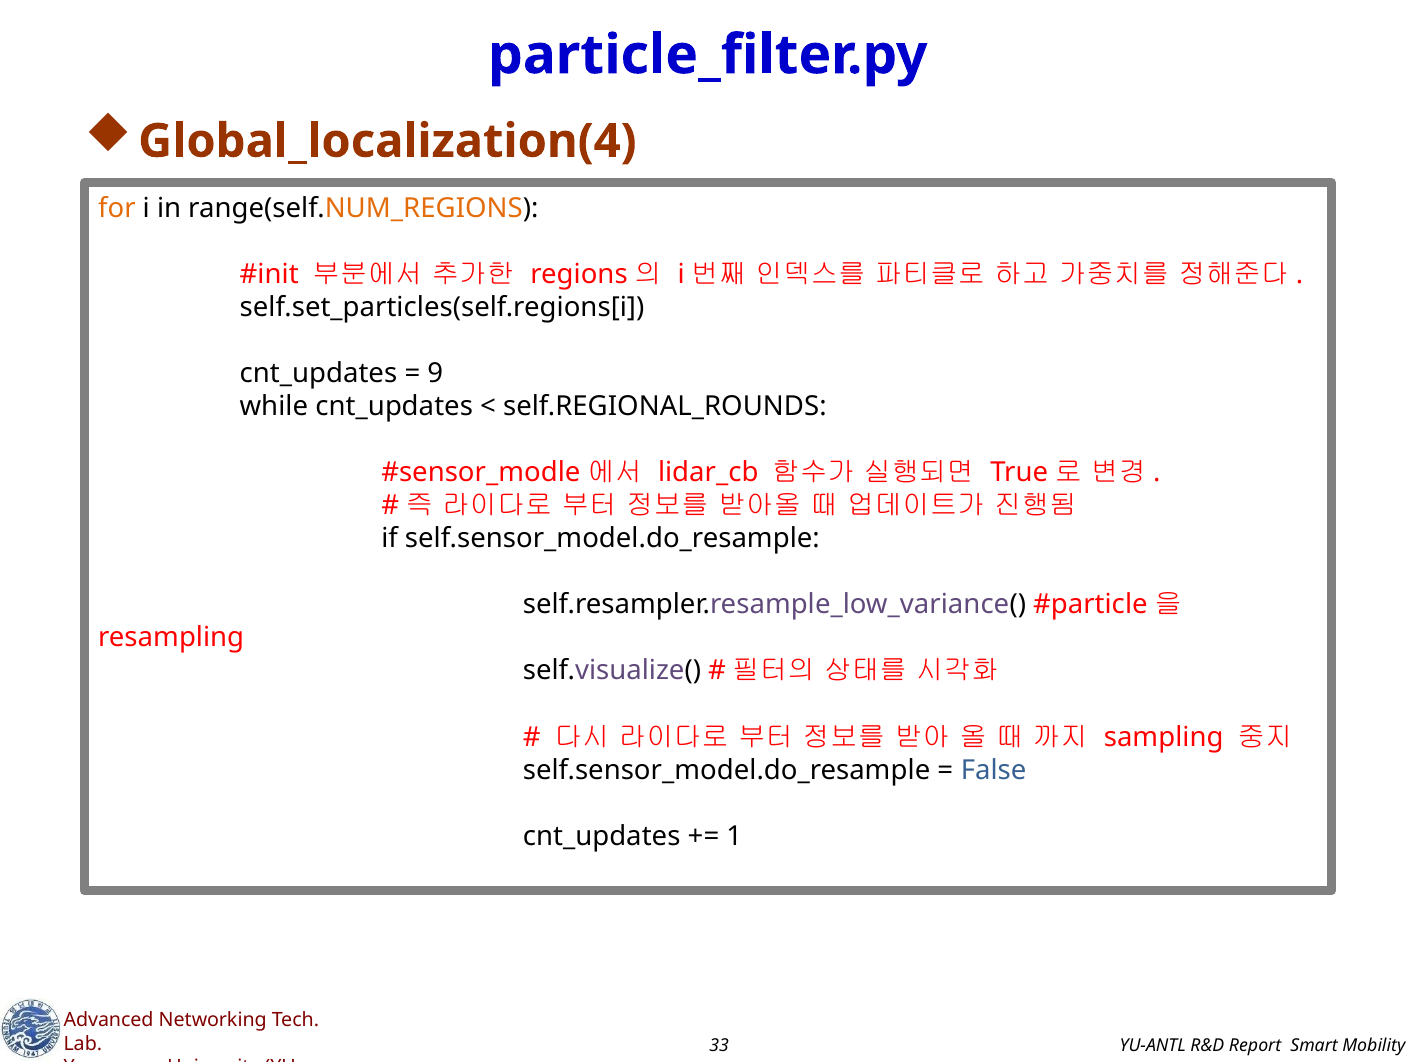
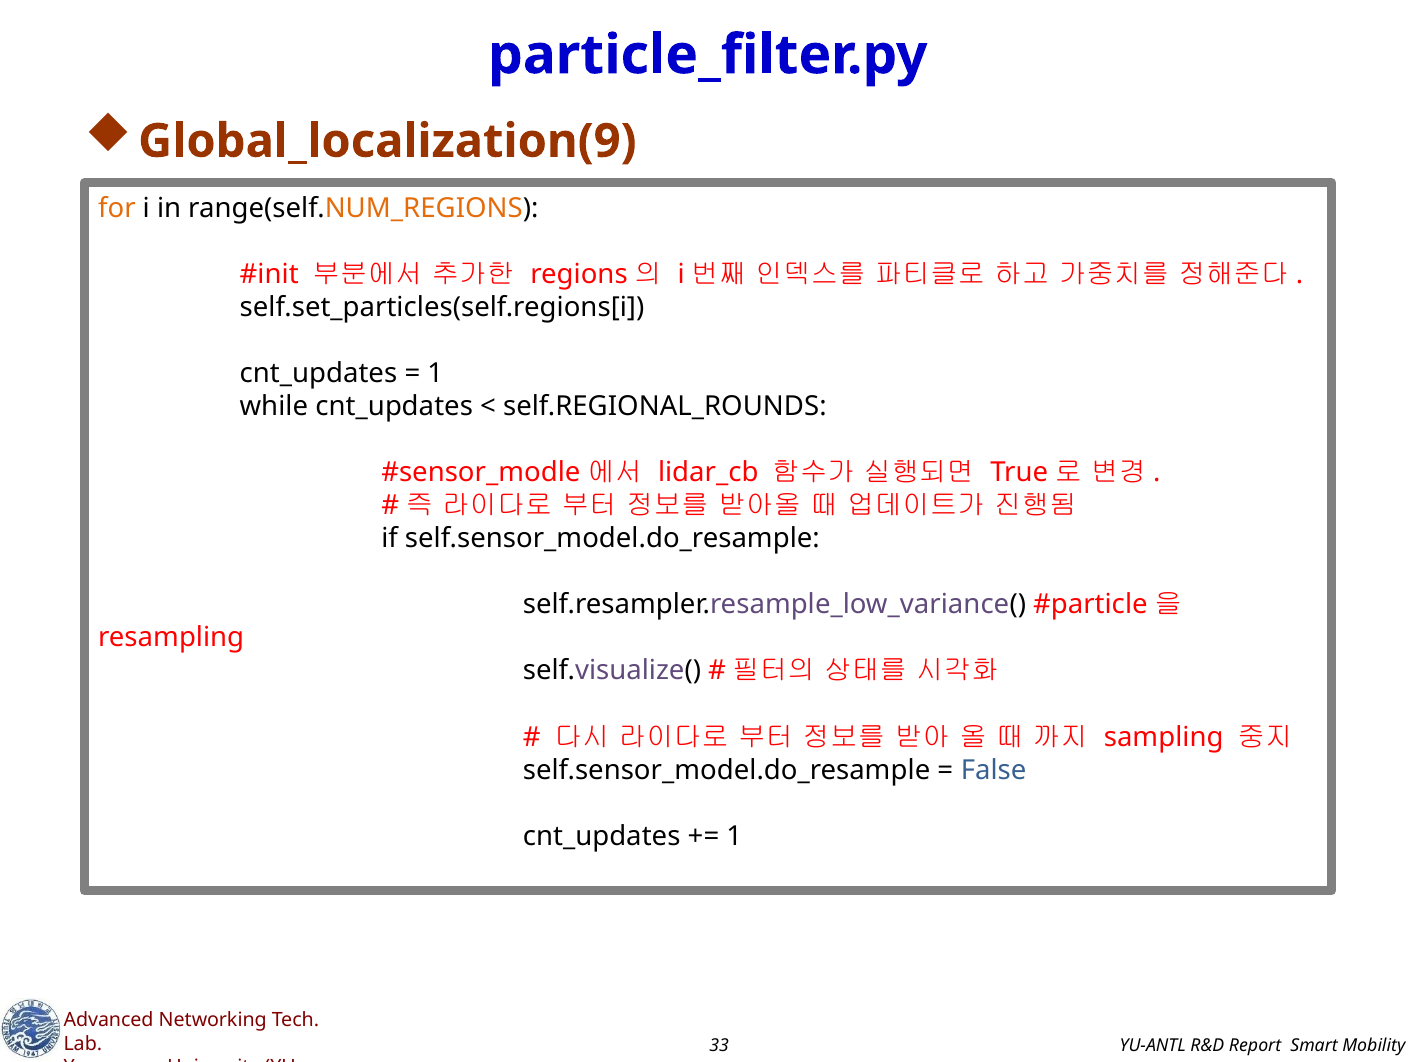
Global_localization(4: Global_localization(4 -> Global_localization(9
9 at (435, 373): 9 -> 1
